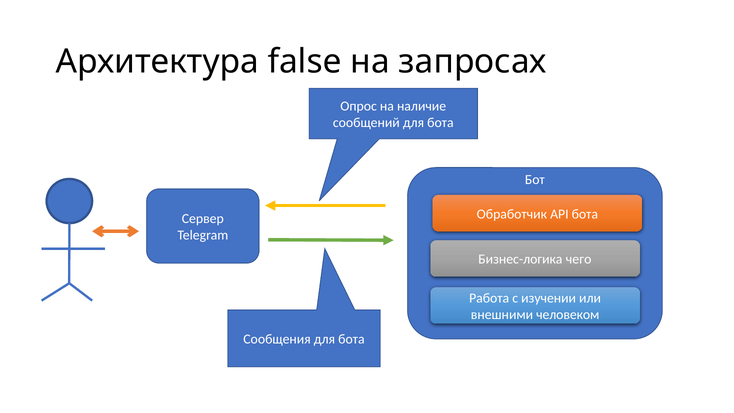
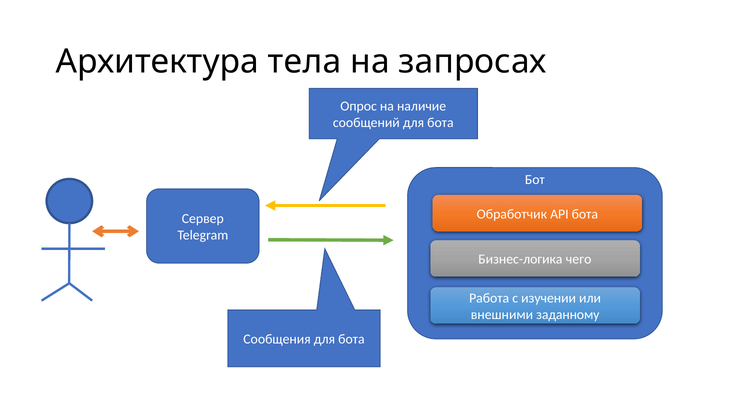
false: false -> тела
человеком: человеком -> заданному
